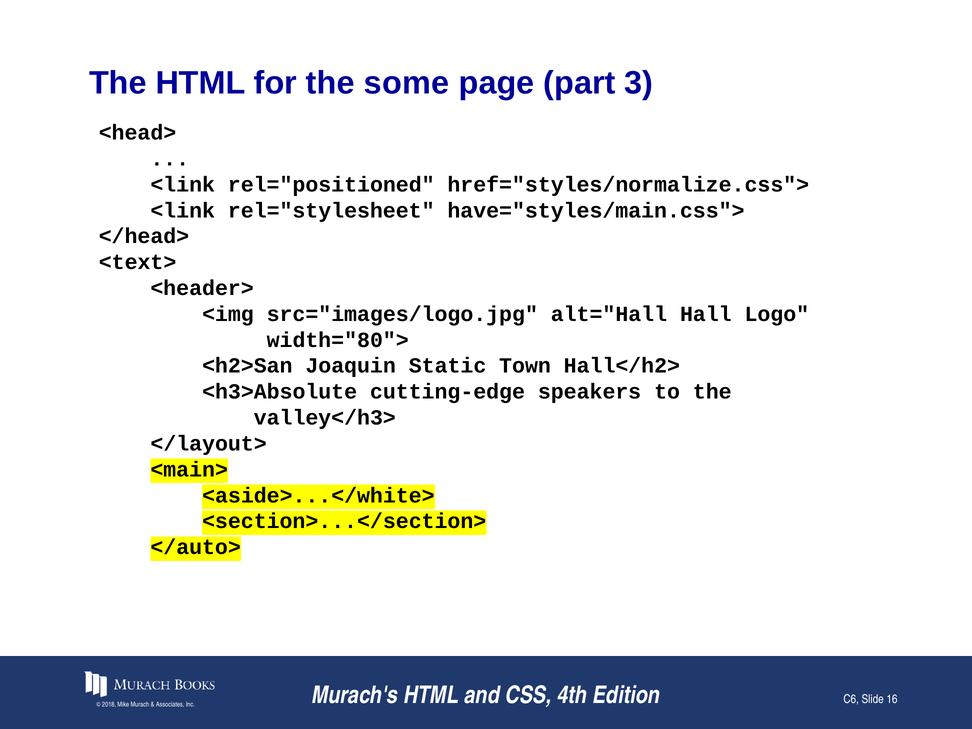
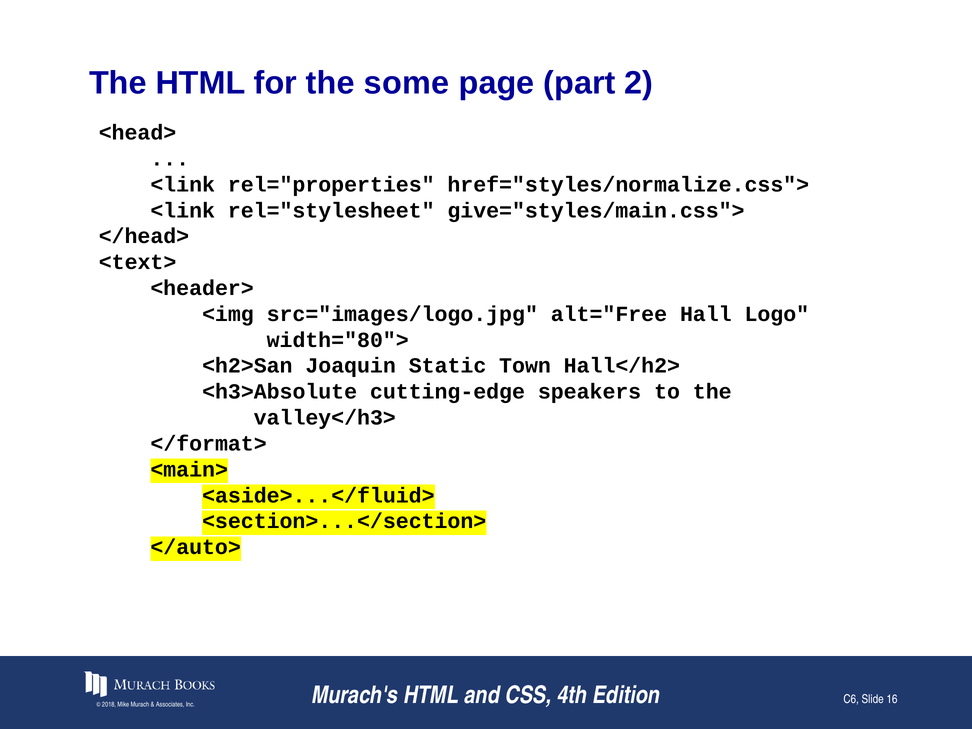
3: 3 -> 2
rel="positioned: rel="positioned -> rel="properties
have="styles/main.css">: have="styles/main.css"> -> give="styles/main.css">
alt="Hall: alt="Hall -> alt="Free
</layout>: </layout> -> </format>
<aside>...</white>: <aside>...</white> -> <aside>...</fluid>
